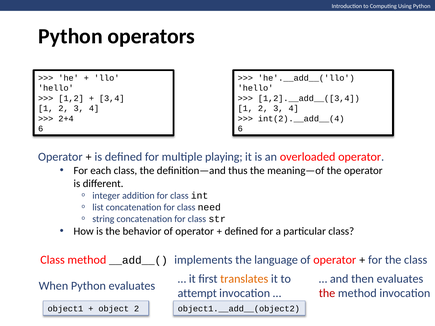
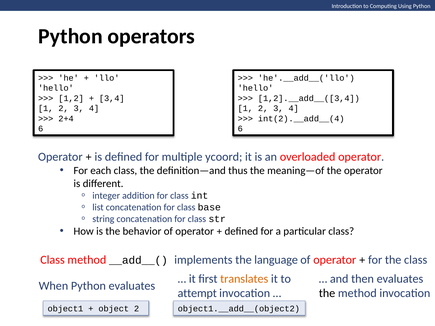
playing: playing -> ycoord
need: need -> base
the at (327, 294) colour: red -> black
